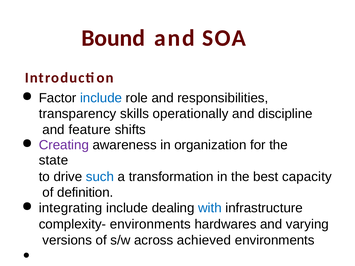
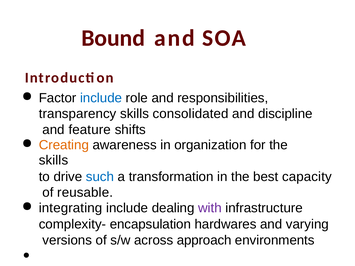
operationally: operationally -> consolidated
Creating colour: purple -> orange
state at (54, 160): state -> skills
definition: definition -> reusable
with colour: blue -> purple
complexity- environments: environments -> encapsulation
achieved: achieved -> approach
